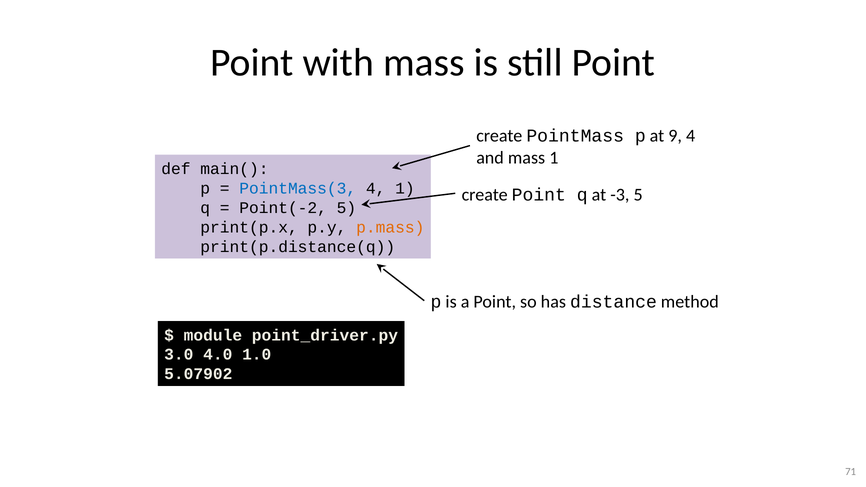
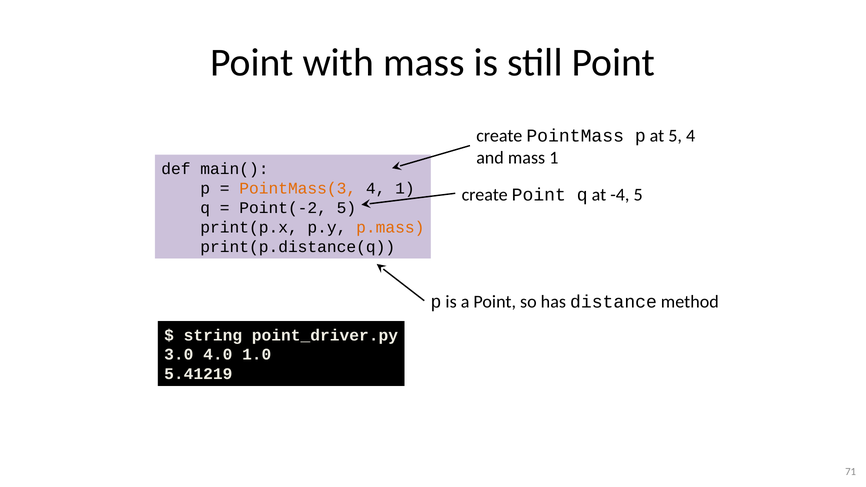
at 9: 9 -> 5
PointMass(3 colour: blue -> orange
-3: -3 -> -4
module: module -> string
5.07902: 5.07902 -> 5.41219
